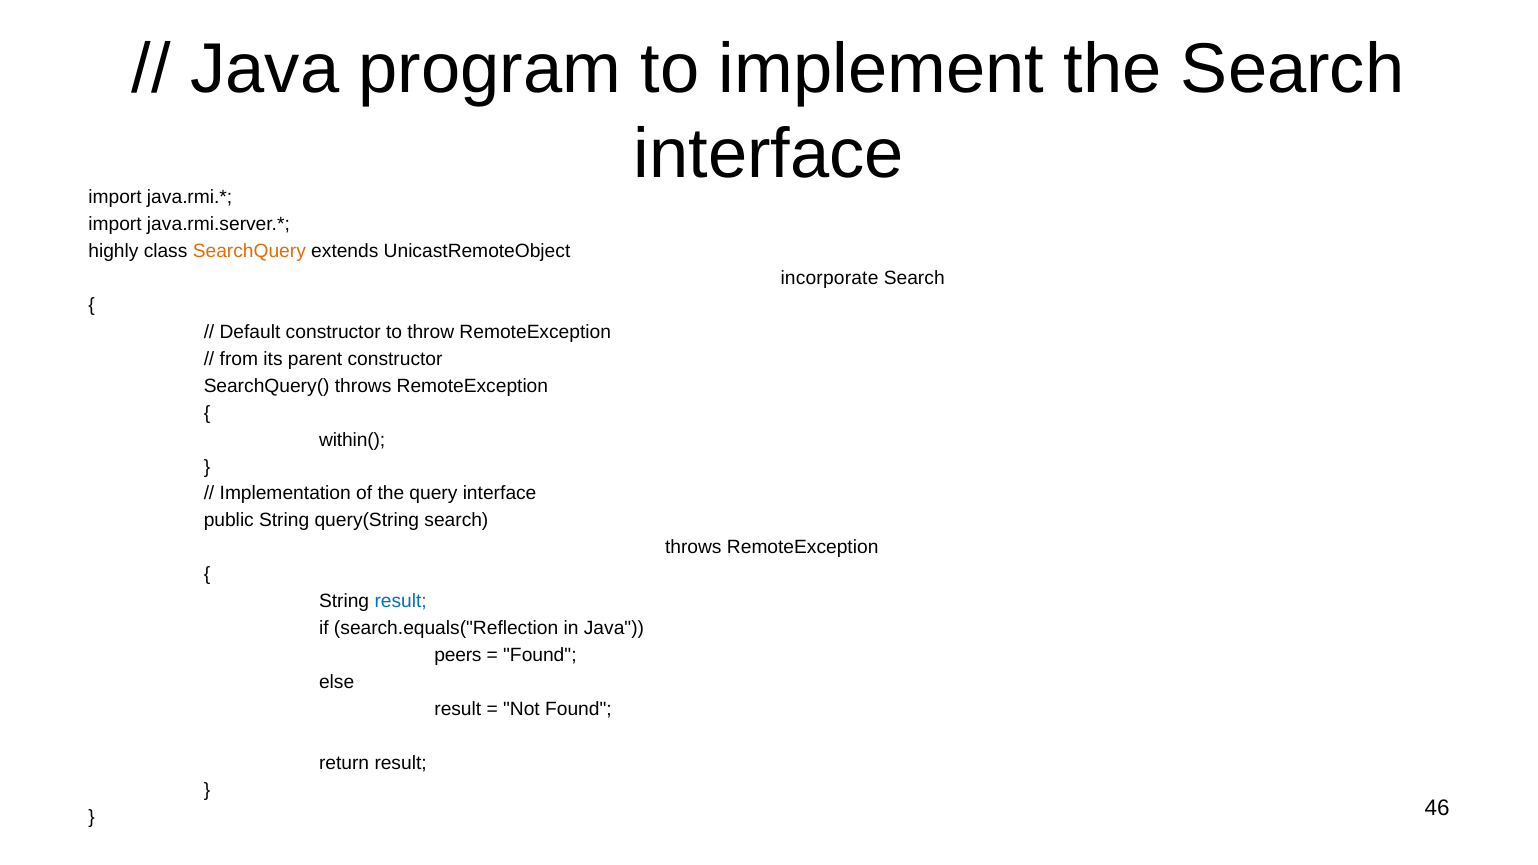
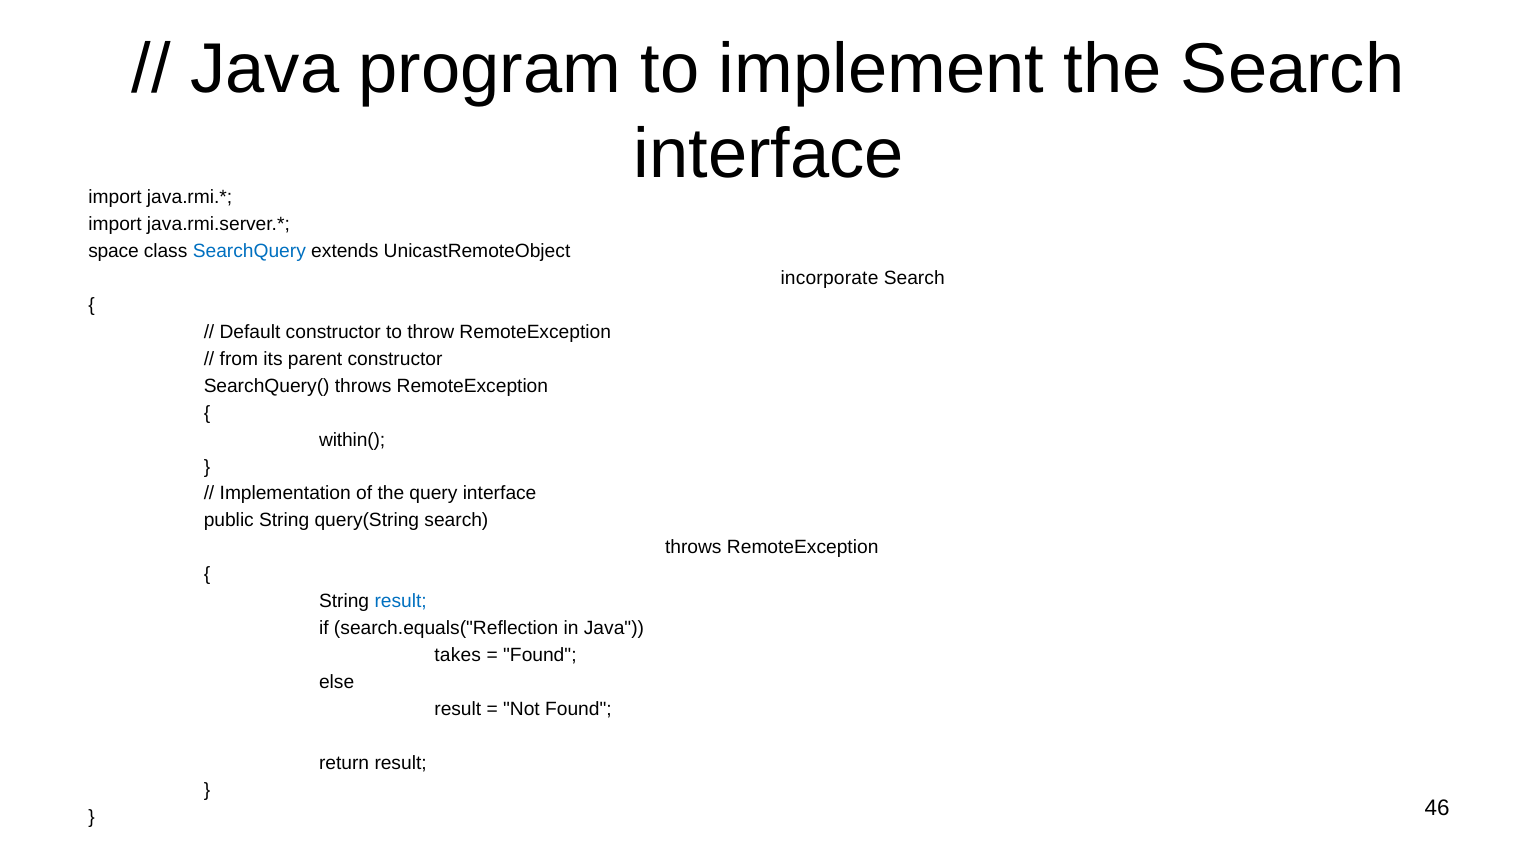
highly: highly -> space
SearchQuery colour: orange -> blue
peers: peers -> takes
